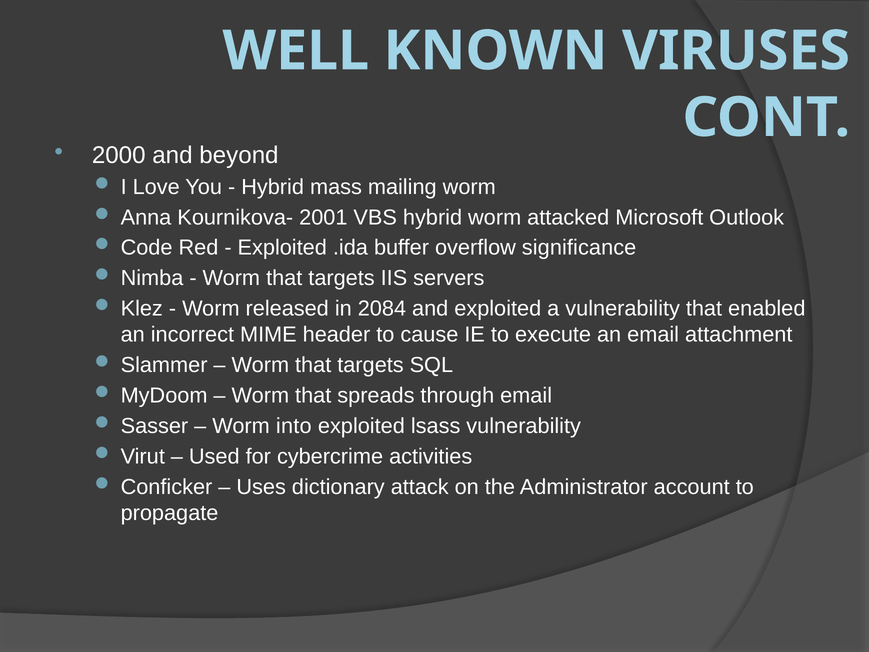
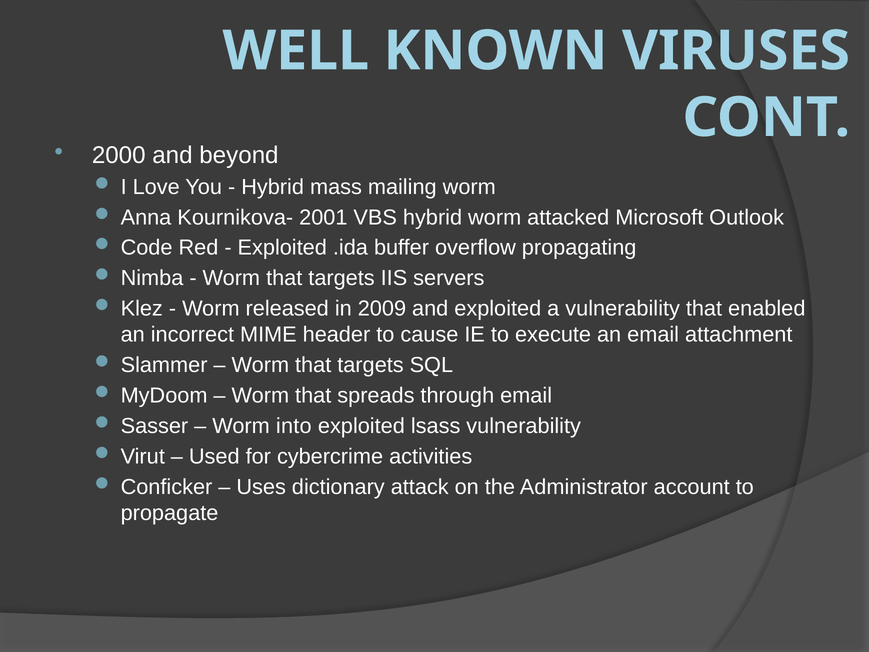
significance: significance -> propagating
2084: 2084 -> 2009
